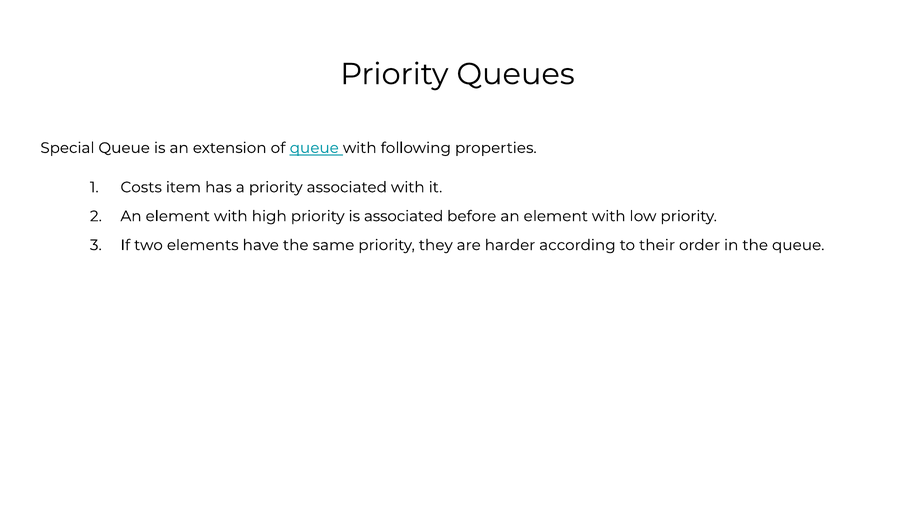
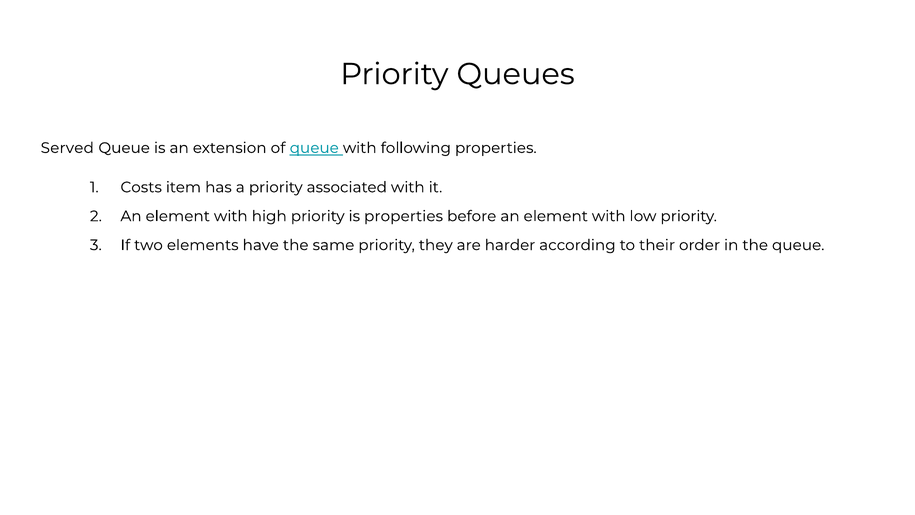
Special: Special -> Served
is associated: associated -> properties
